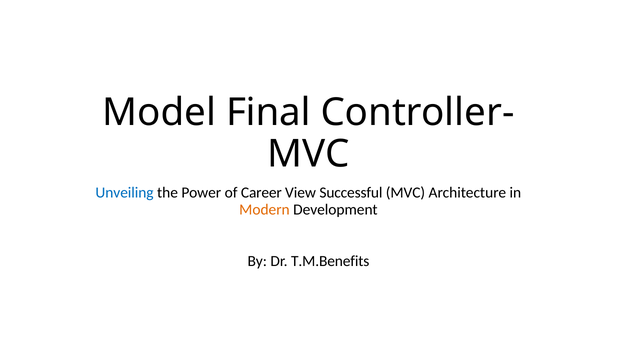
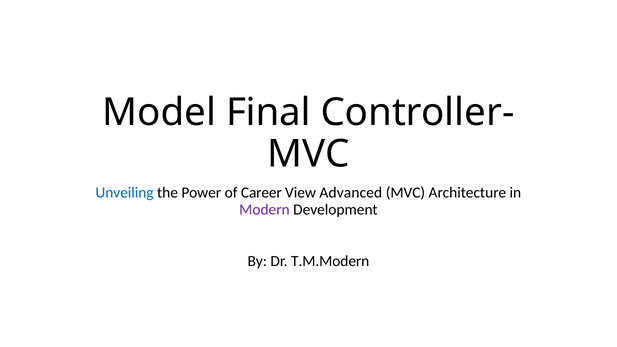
Successful: Successful -> Advanced
Modern colour: orange -> purple
T.M.Benefits: T.M.Benefits -> T.M.Modern
